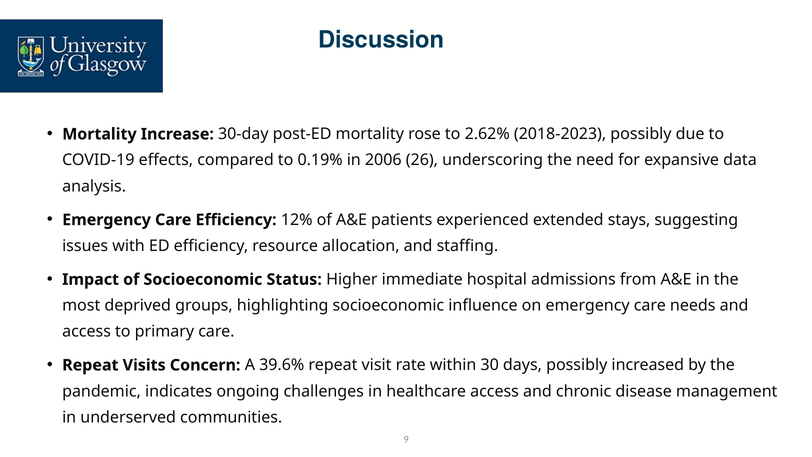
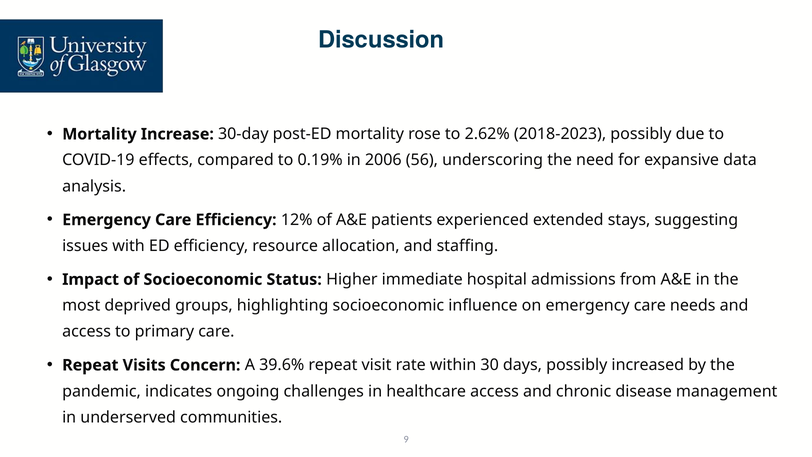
26: 26 -> 56
